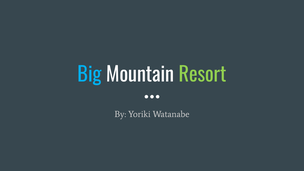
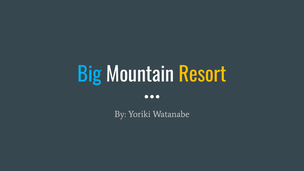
Resort colour: light green -> yellow
